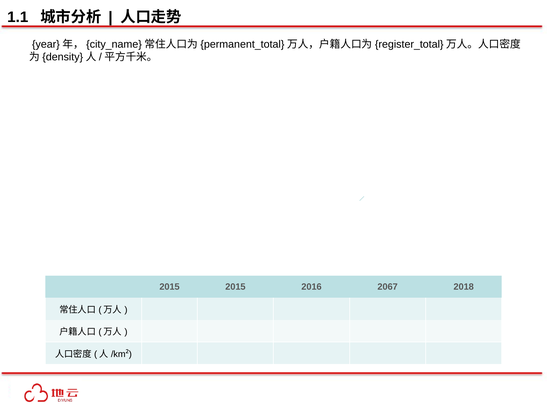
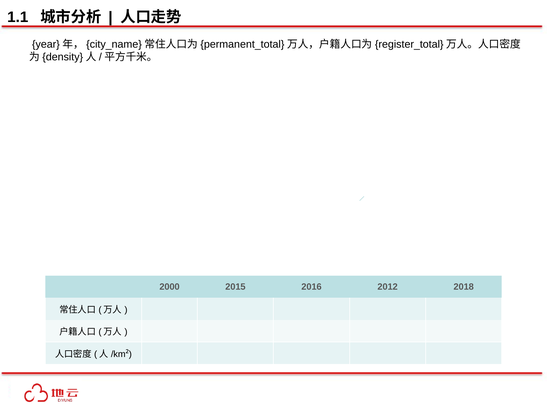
2015 at (170, 287): 2015 -> 2000
2067: 2067 -> 2012
